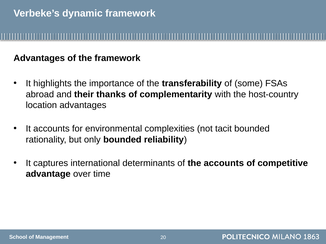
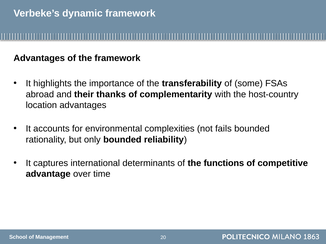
tacit: tacit -> fails
the accounts: accounts -> functions
